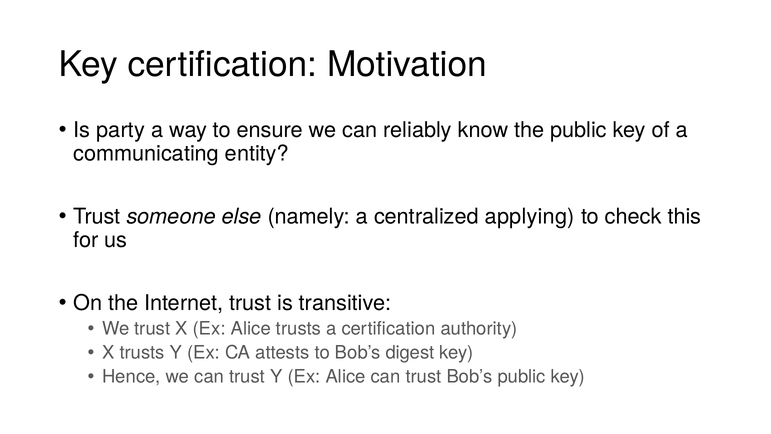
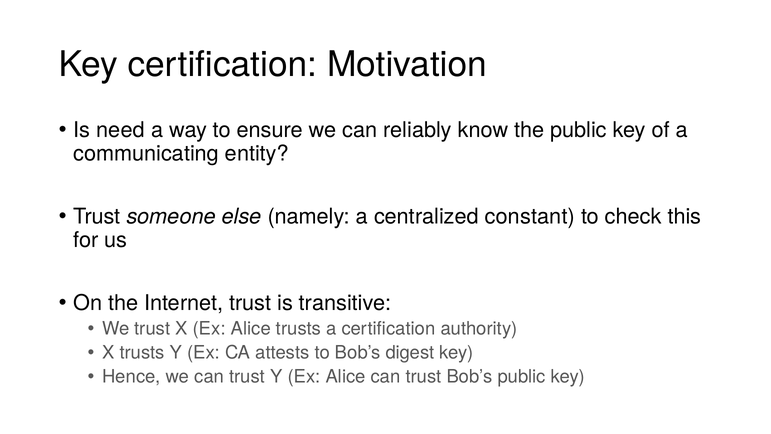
party: party -> need
applying: applying -> constant
